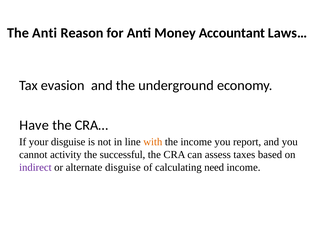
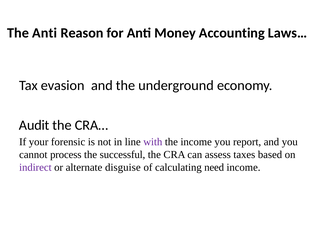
Accountant: Accountant -> Accounting
Have: Have -> Audit
your disguise: disguise -> forensic
with colour: orange -> purple
activity: activity -> process
